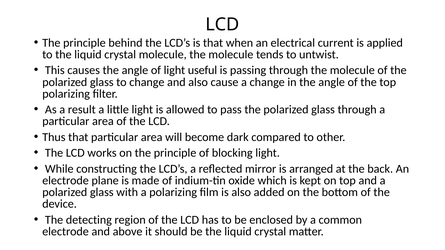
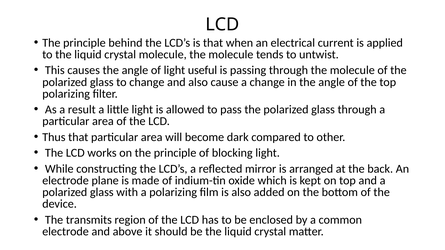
detecting: detecting -> transmits
